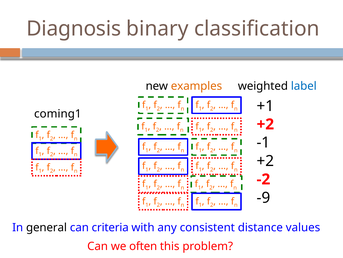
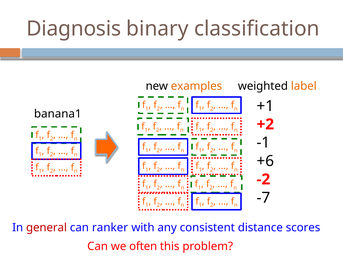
label colour: blue -> orange
coming1: coming1 -> banana1
+2 at (265, 161): +2 -> +6
-9: -9 -> -7
general colour: black -> red
criteria: criteria -> ranker
values: values -> scores
